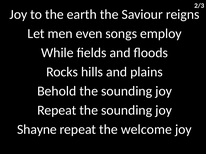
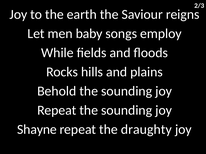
even: even -> baby
welcome: welcome -> draughty
